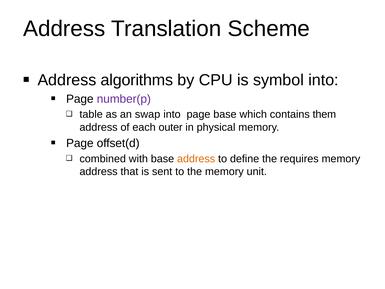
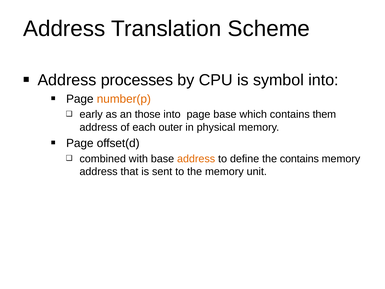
algorithms: algorithms -> processes
number(p colour: purple -> orange
table: table -> early
swap: swap -> those
the requires: requires -> contains
